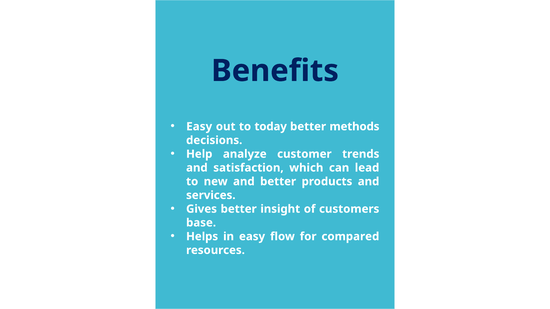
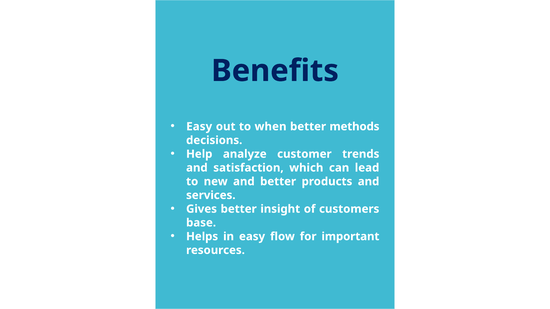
today: today -> when
compared: compared -> important
